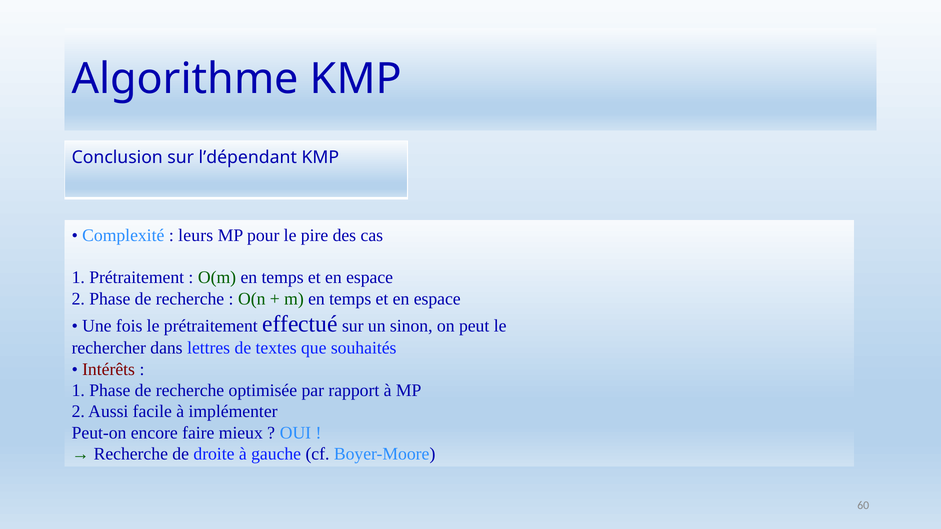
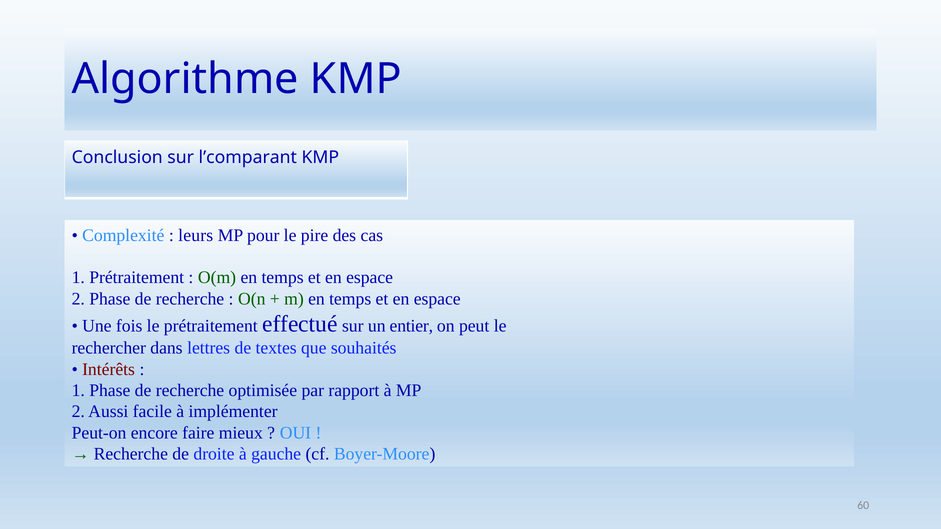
l’dépendant: l’dépendant -> l’comparant
sinon: sinon -> entier
